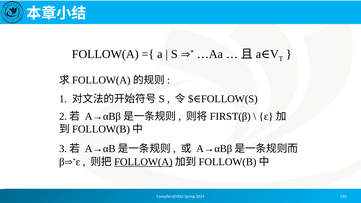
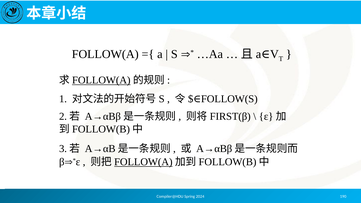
FOLLOW(A at (101, 80) underline: none -> present
